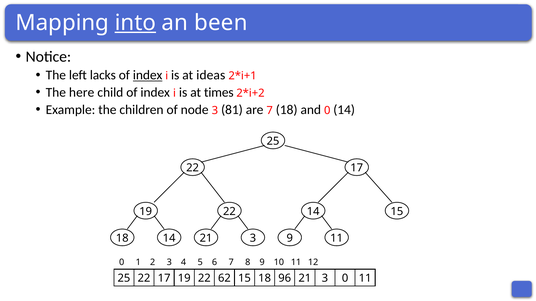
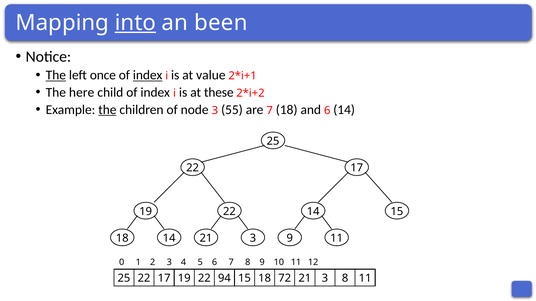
The at (56, 75) underline: none -> present
lacks: lacks -> once
ideas: ideas -> value
times: times -> these
the at (107, 110) underline: none -> present
81: 81 -> 55
and 0: 0 -> 6
62: 62 -> 94
96: 96 -> 72
3 0: 0 -> 8
